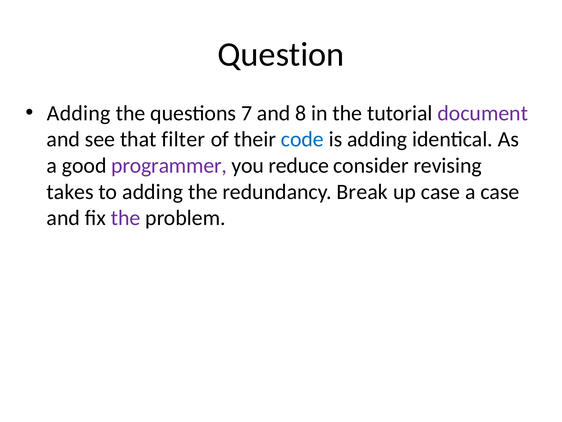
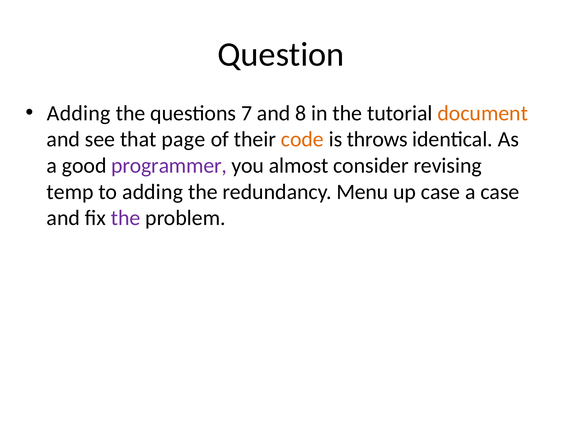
document colour: purple -> orange
filter: filter -> page
code colour: blue -> orange
is adding: adding -> throws
reduce: reduce -> almost
takes: takes -> temp
Break: Break -> Menu
